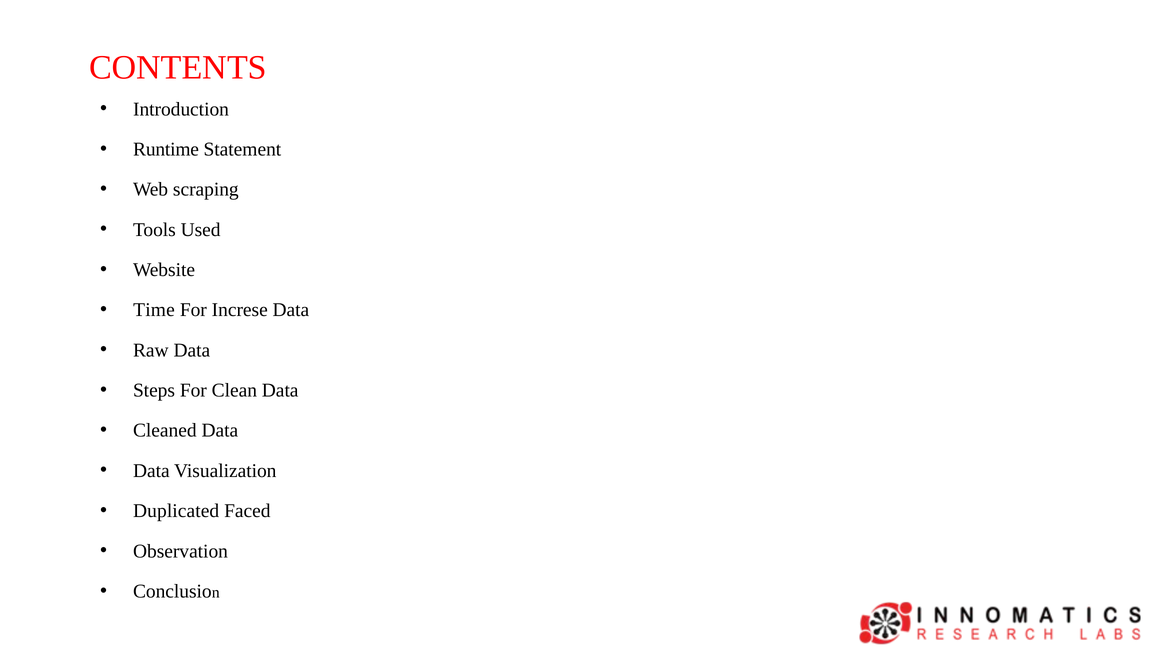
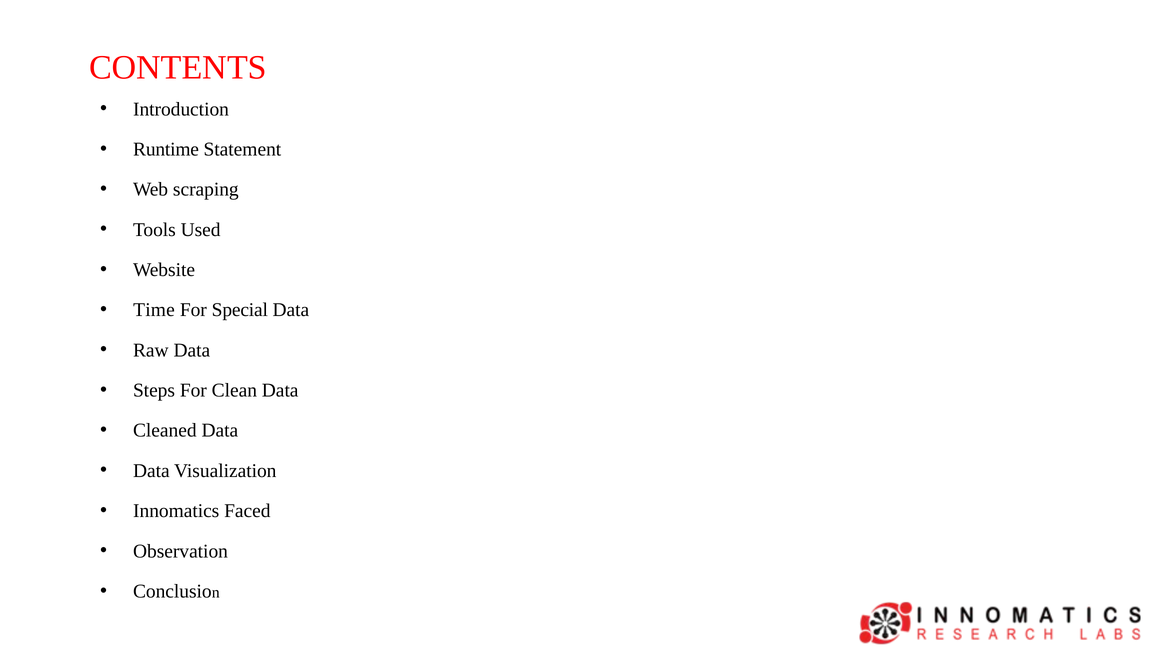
Increse: Increse -> Special
Duplicated: Duplicated -> Innomatics
